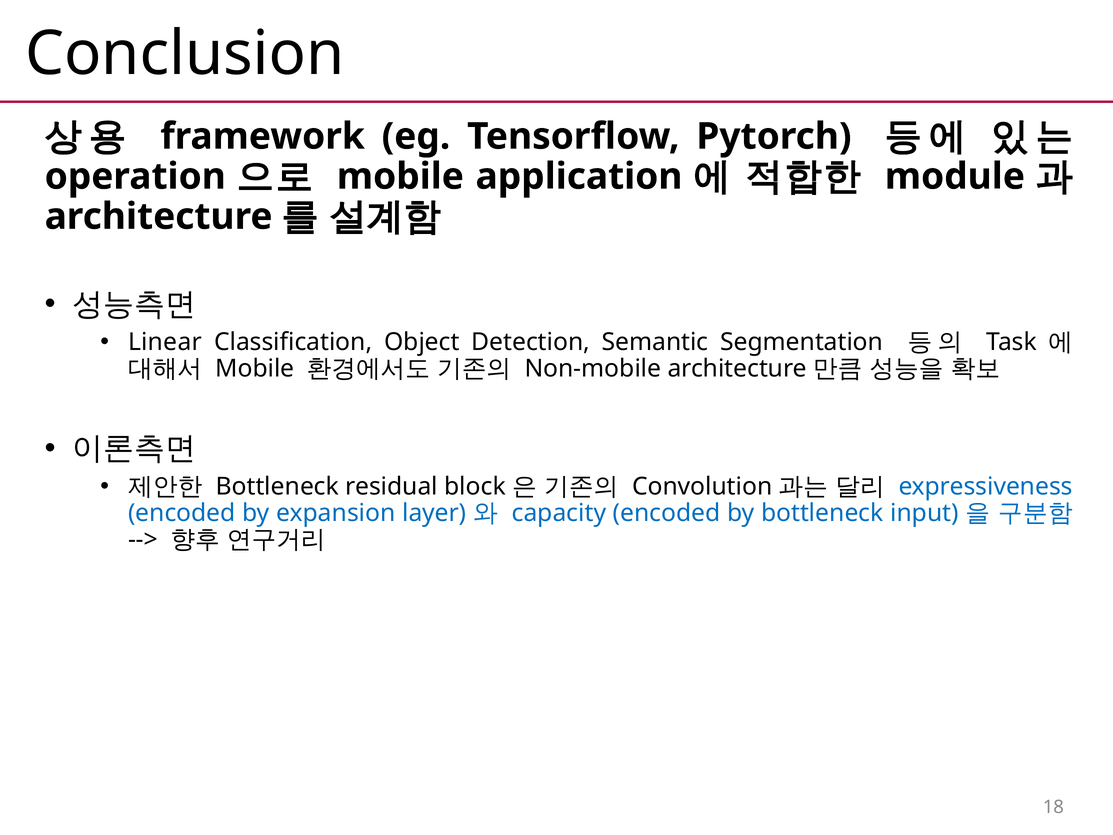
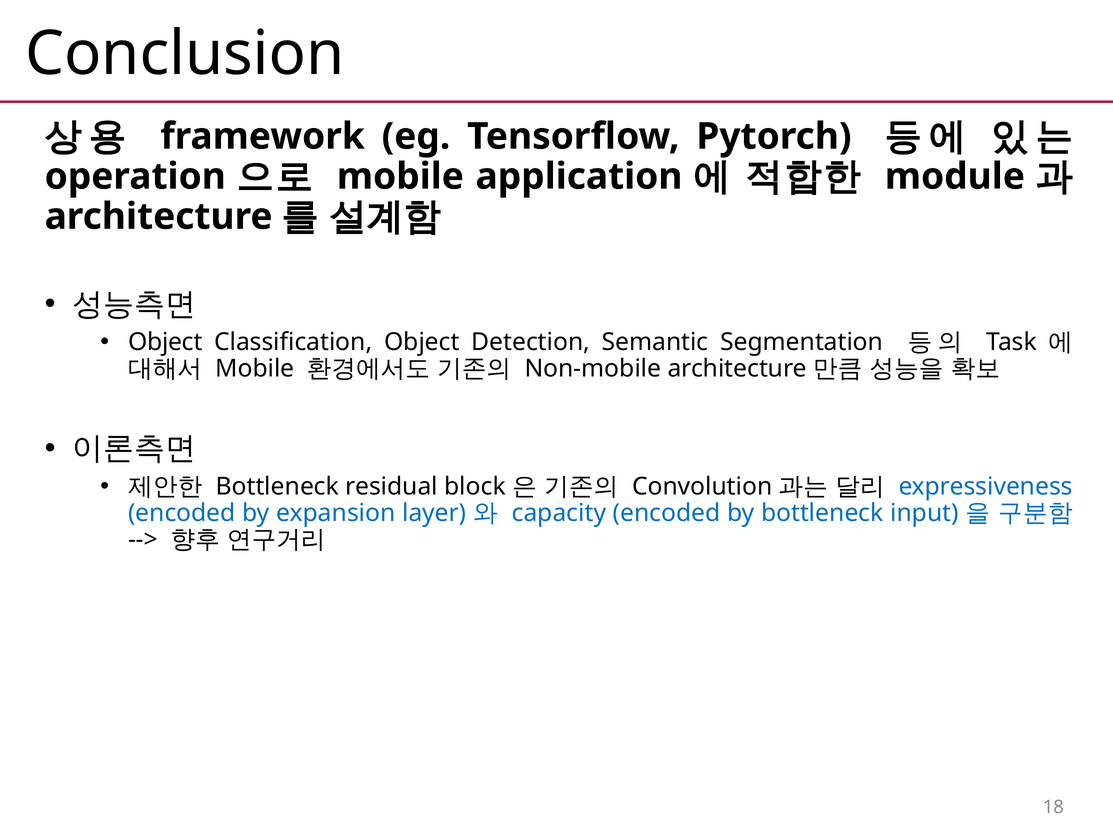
Linear at (165, 342): Linear -> Object
